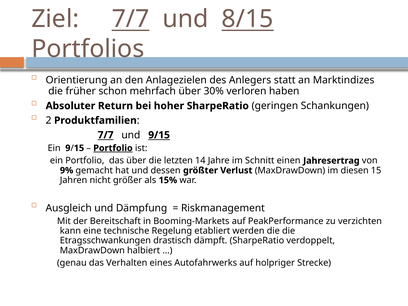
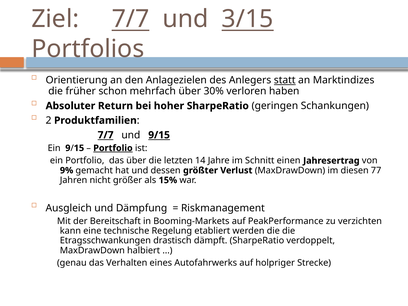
8/15: 8/15 -> 3/15
statt underline: none -> present
15: 15 -> 77
